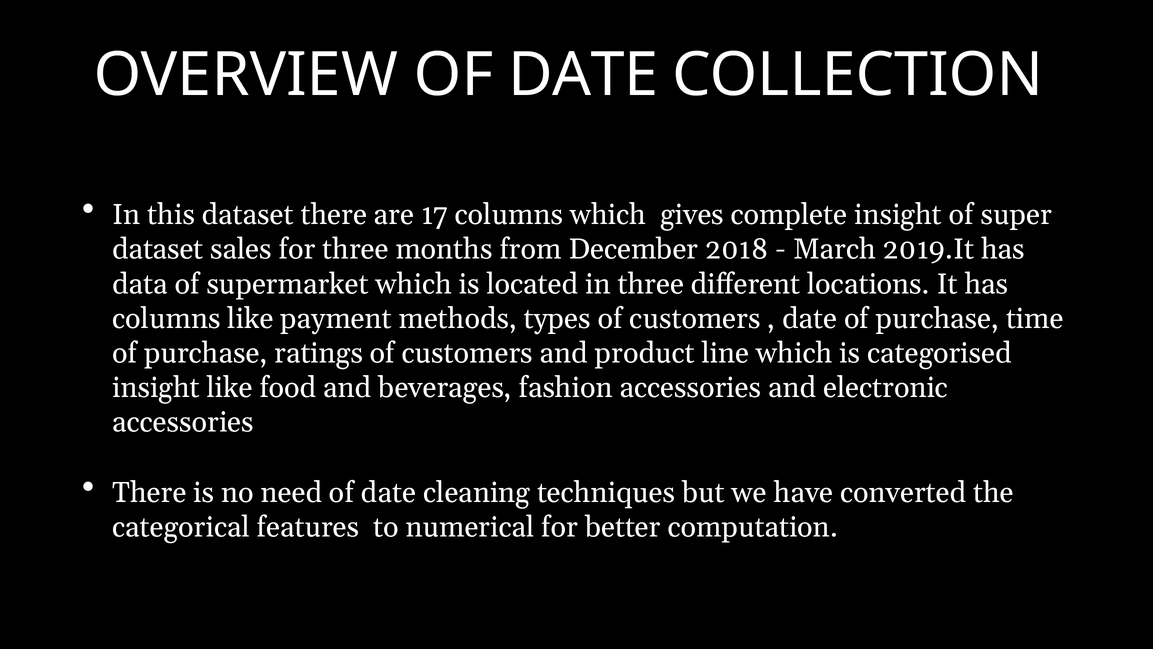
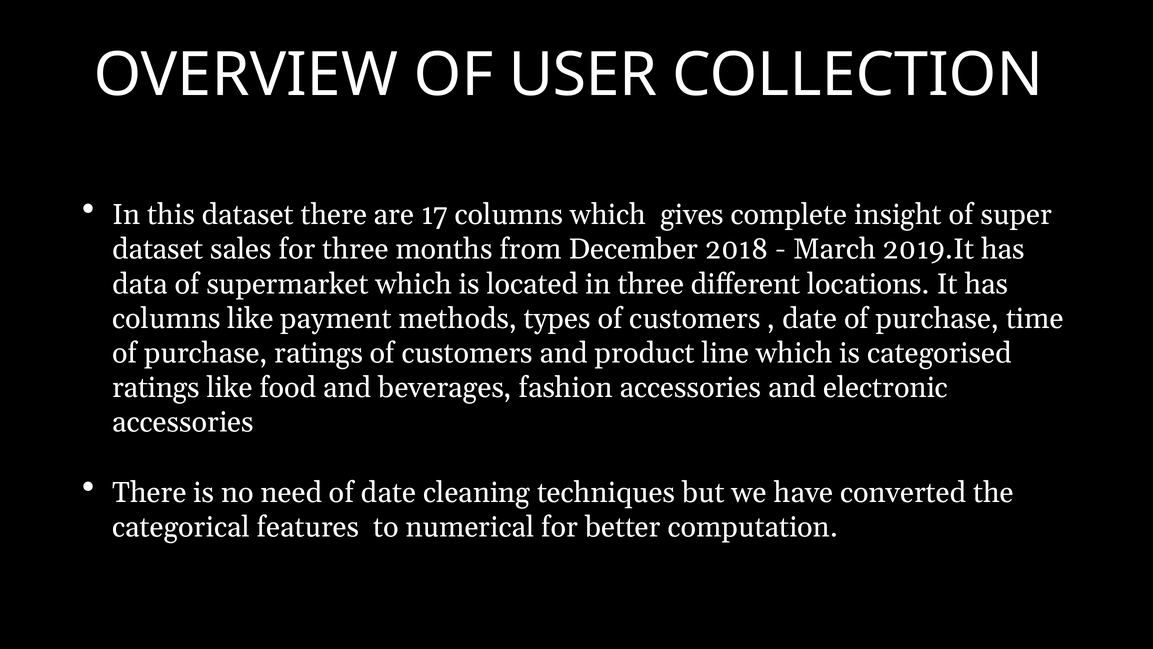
OVERVIEW OF DATE: DATE -> USER
insight at (156, 388): insight -> ratings
